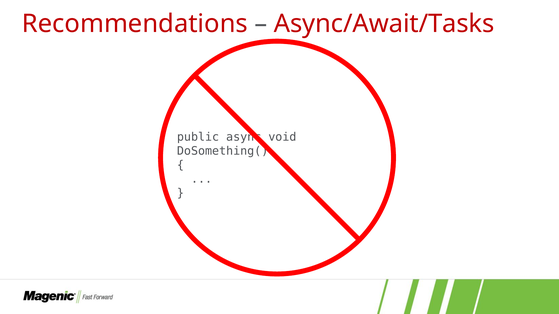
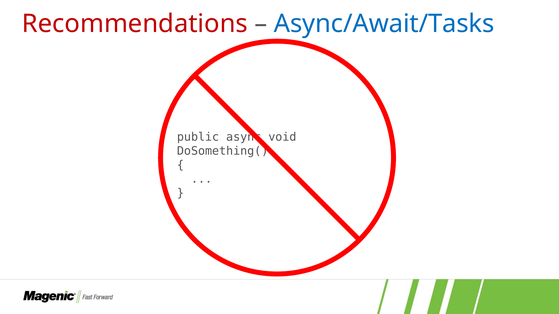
Async/Await/Tasks colour: red -> blue
